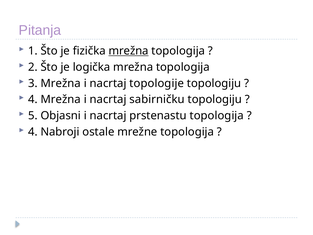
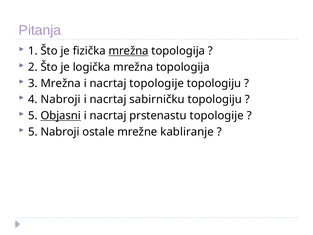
4 Mrežna: Mrežna -> Nabroji
Objasni underline: none -> present
prstenastu topologija: topologija -> topologije
4 at (33, 132): 4 -> 5
mrežne topologija: topologija -> kabliranje
